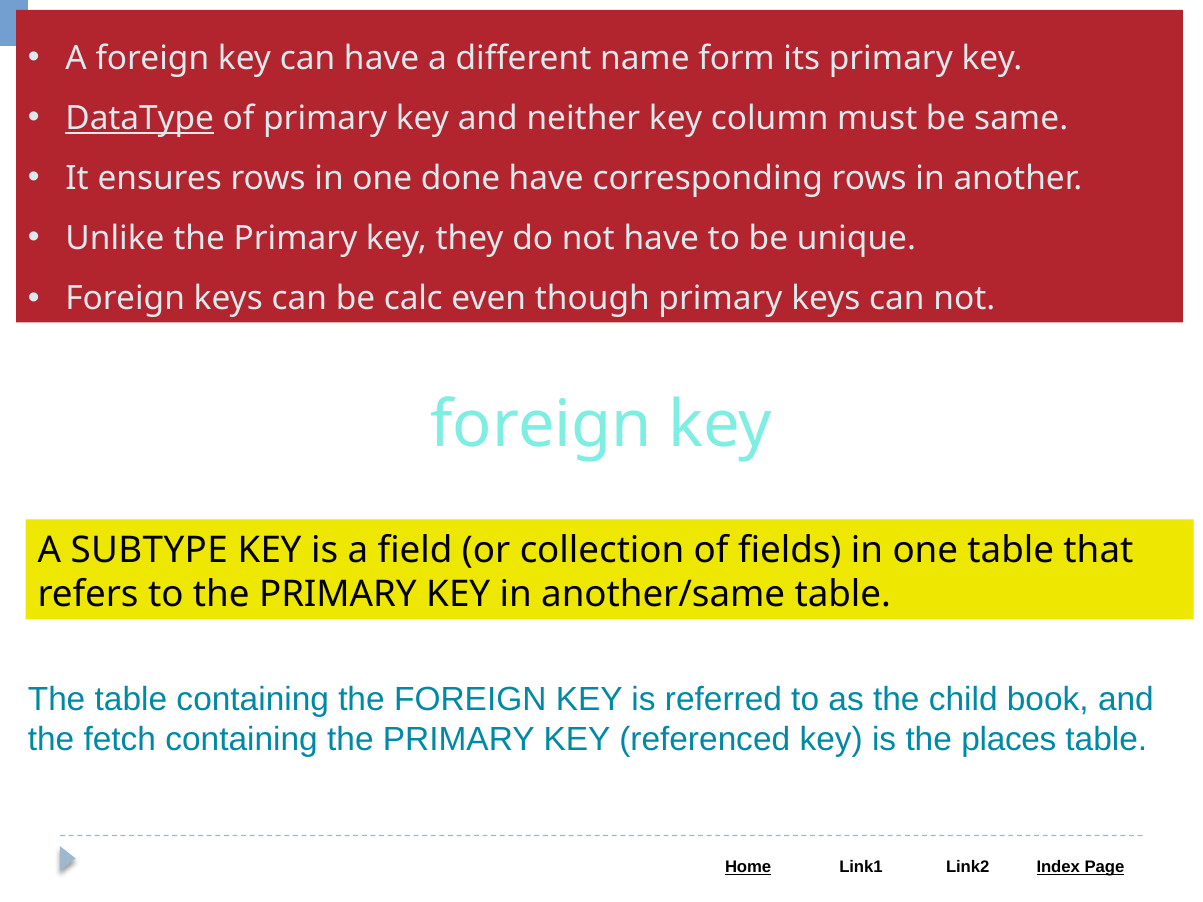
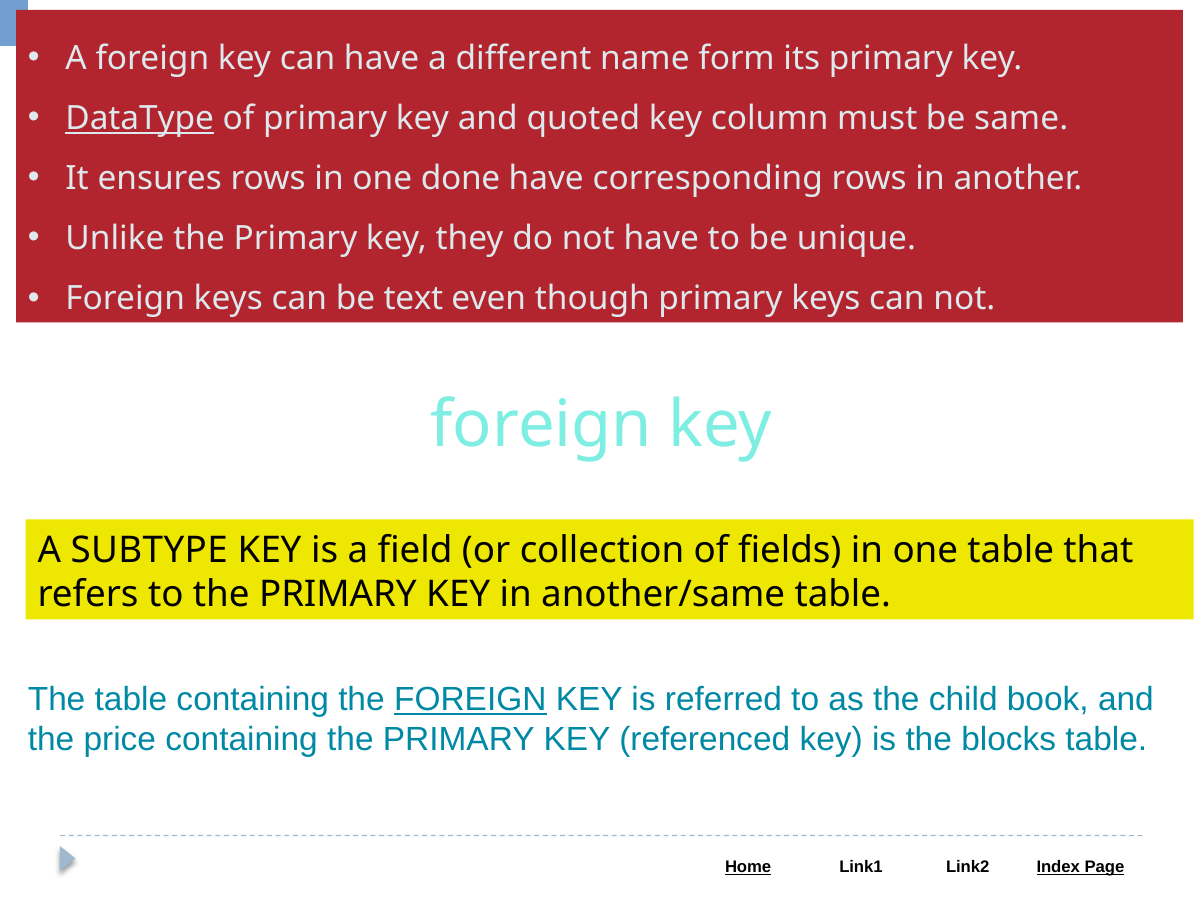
neither: neither -> quoted
calc: calc -> text
FOREIGN at (470, 700) underline: none -> present
fetch: fetch -> price
places: places -> blocks
